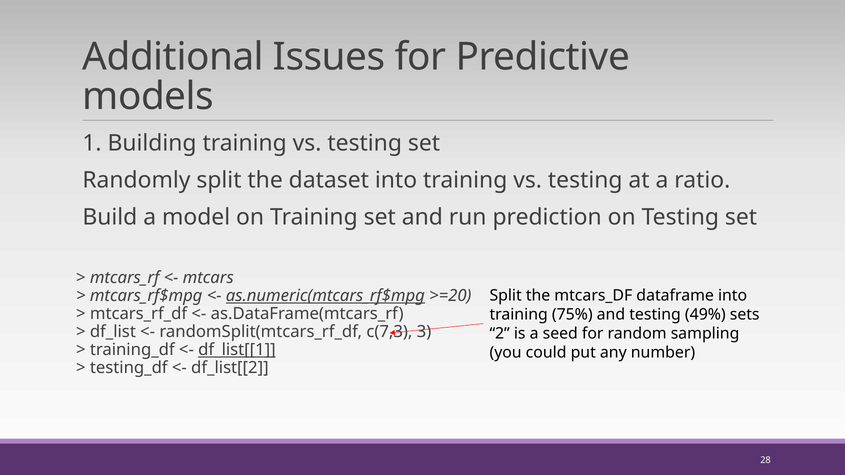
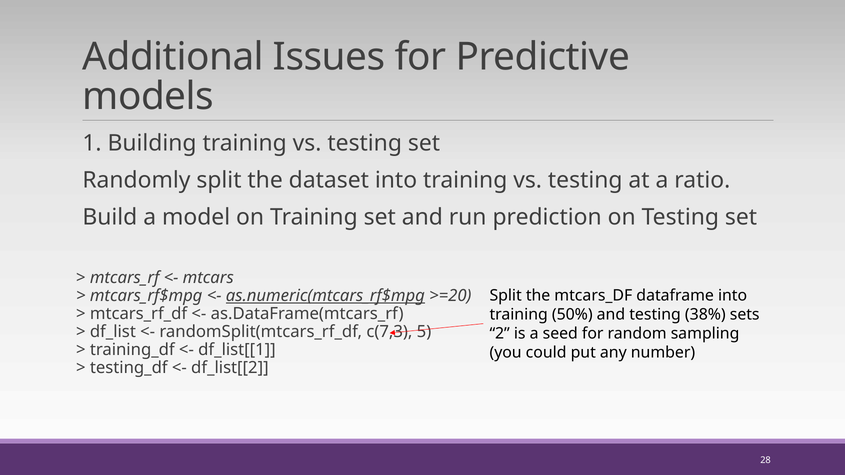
75%: 75% -> 50%
49%: 49% -> 38%
3: 3 -> 5
df_list[[1 underline: present -> none
